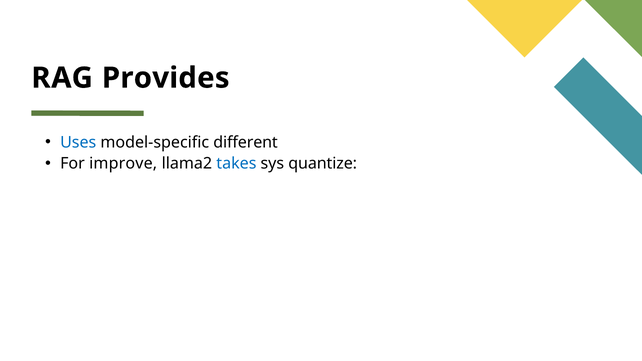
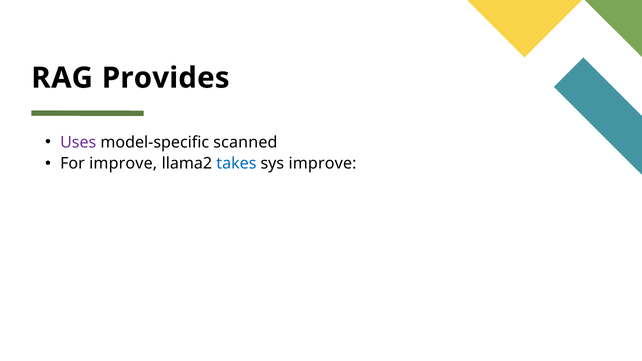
Uses colour: blue -> purple
different: different -> scanned
sys quantize: quantize -> improve
